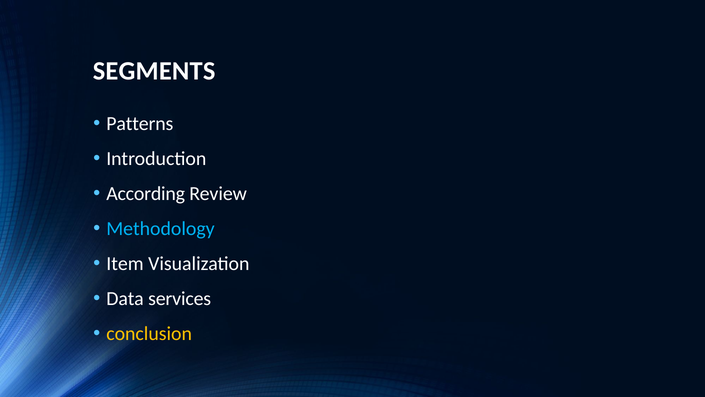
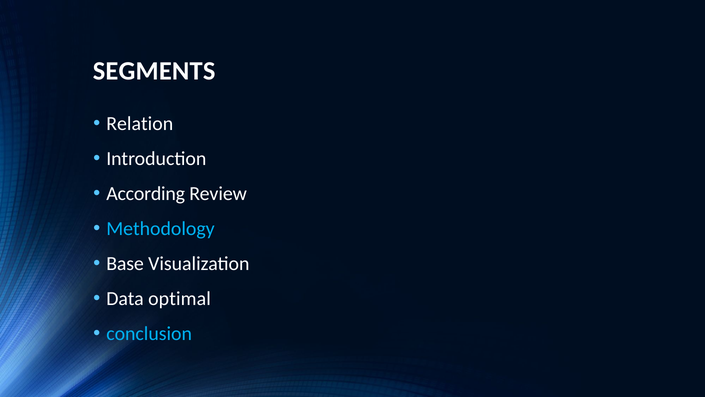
Patterns: Patterns -> Relation
Item: Item -> Base
services: services -> optimal
conclusion colour: yellow -> light blue
